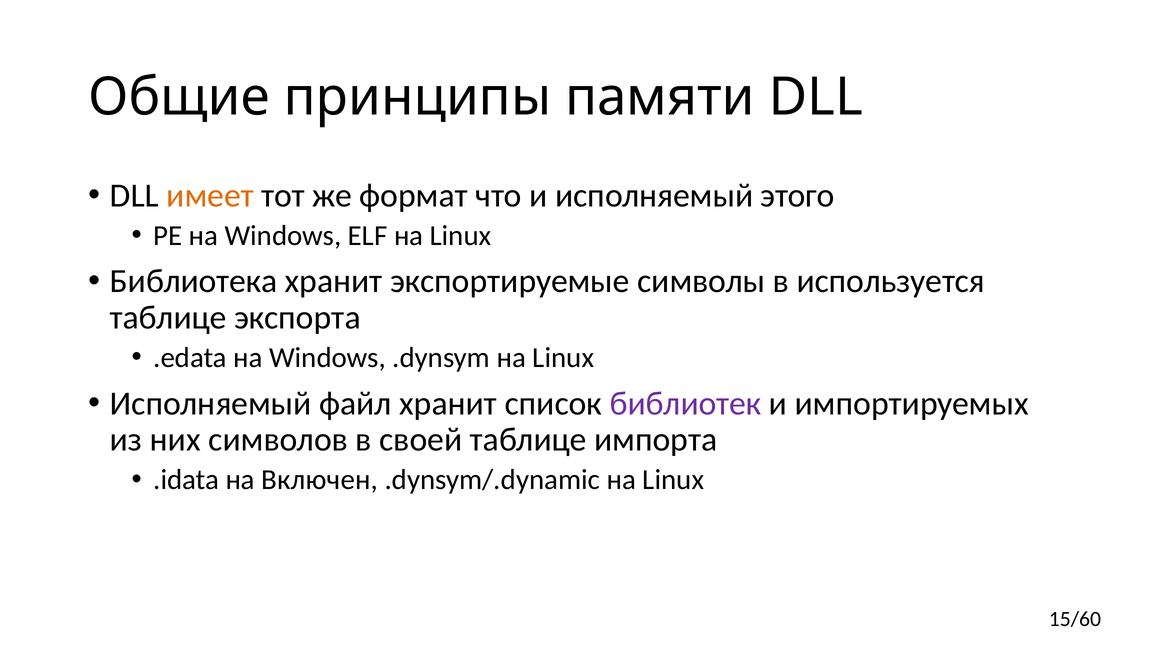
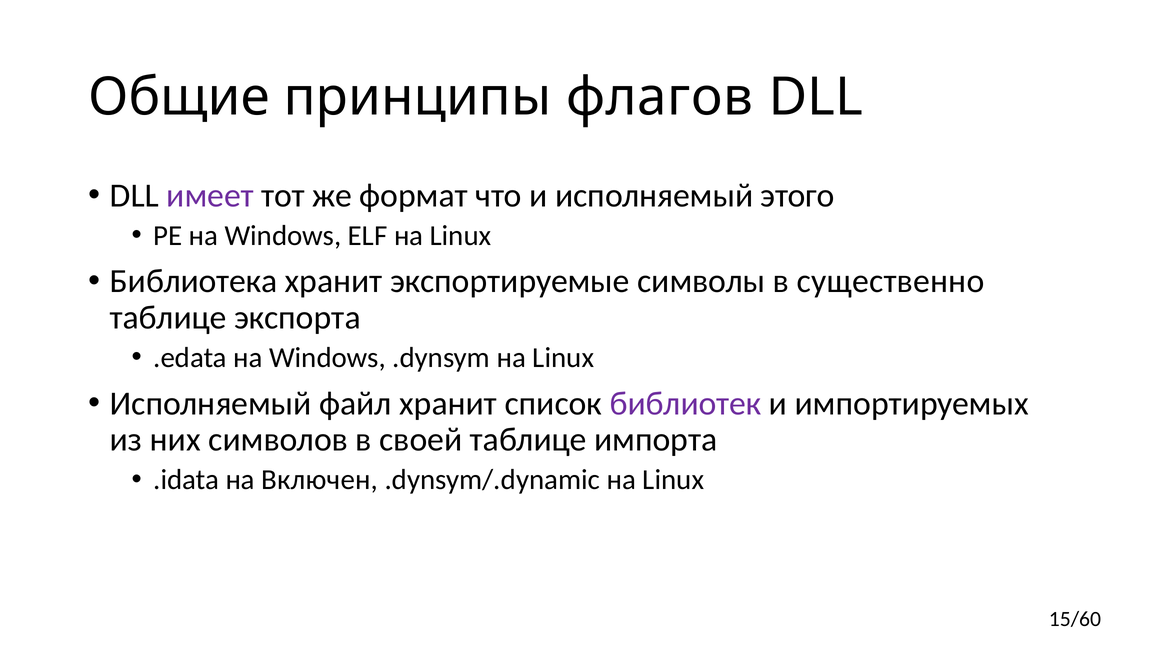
памяти: памяти -> флагов
имеет colour: orange -> purple
используется: используется -> существенно
